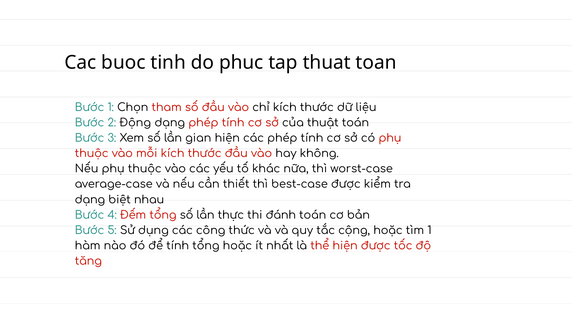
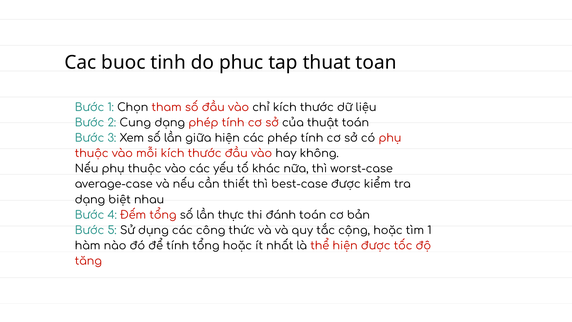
Động: Động -> Cung
gian: gian -> giữa
